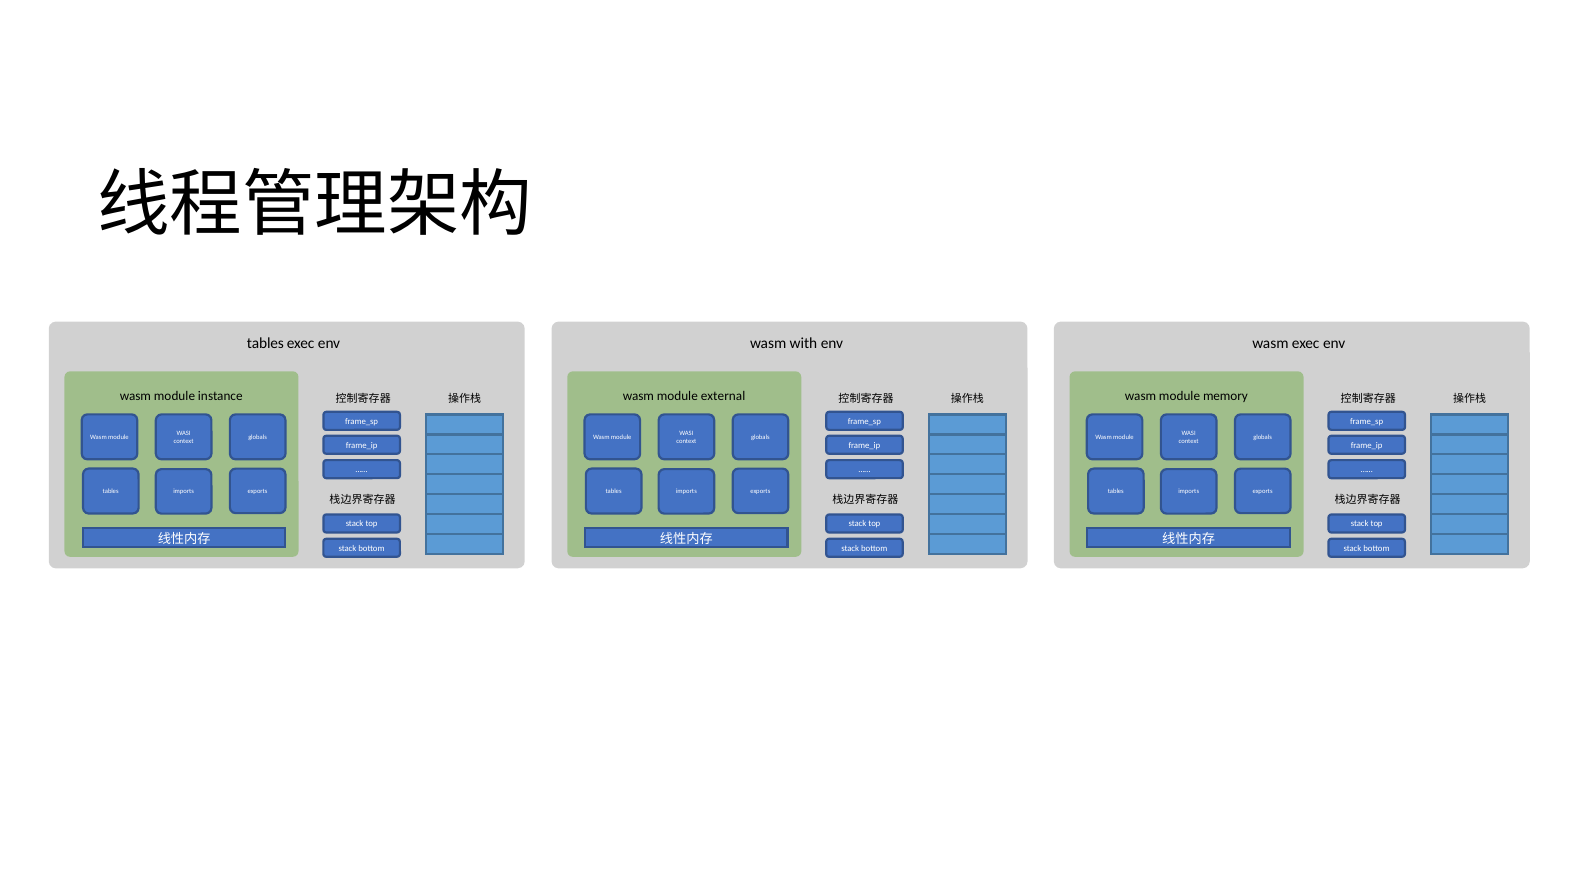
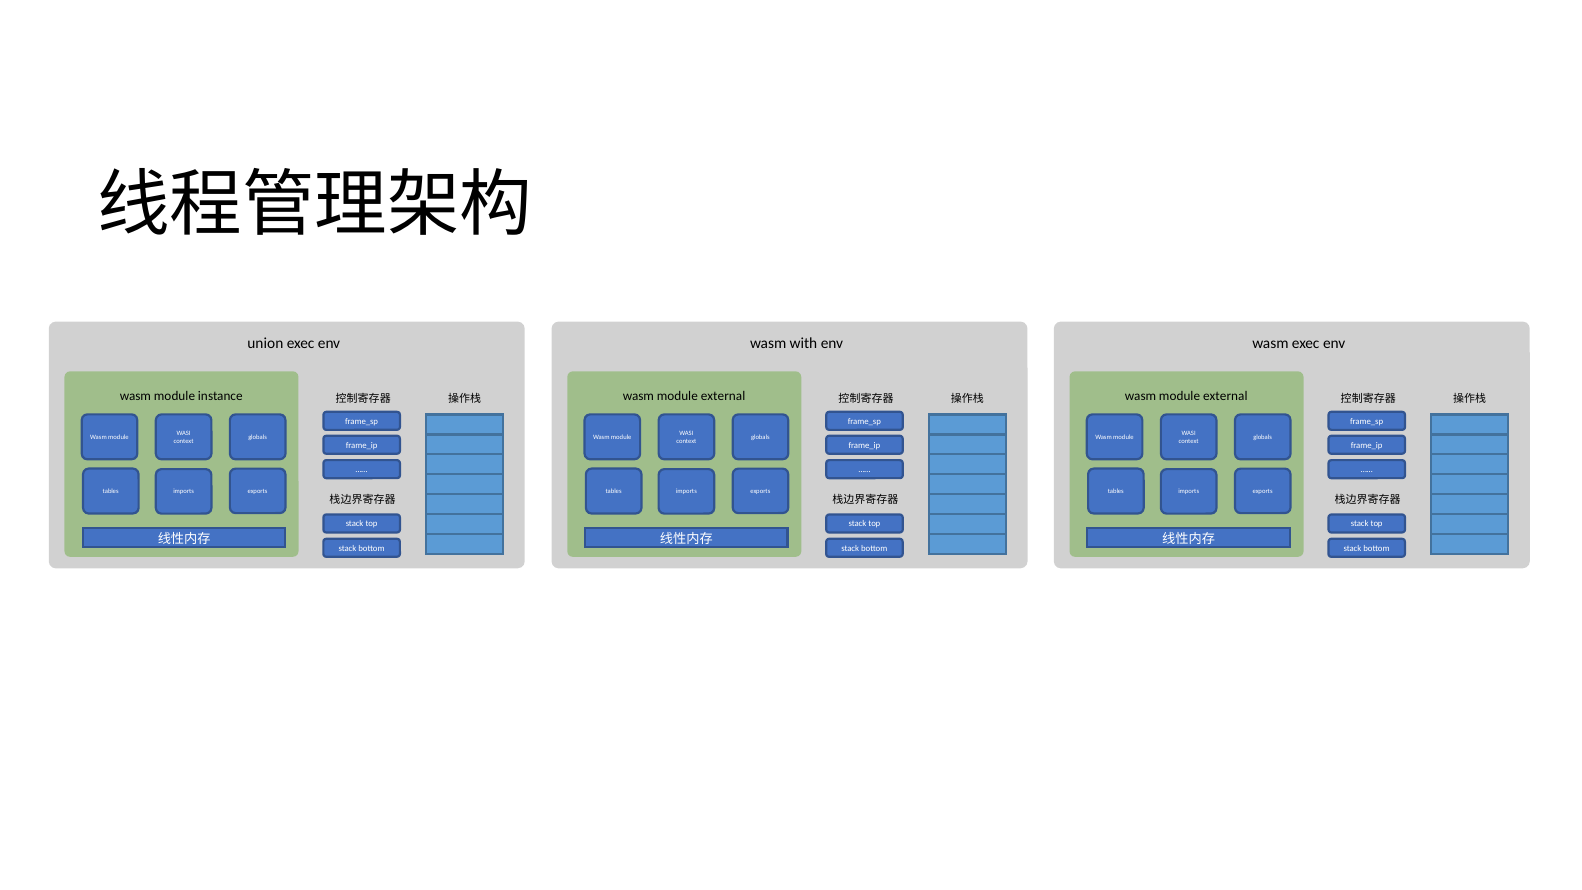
tables at (265, 344): tables -> union
memory at (1225, 396): memory -> external
